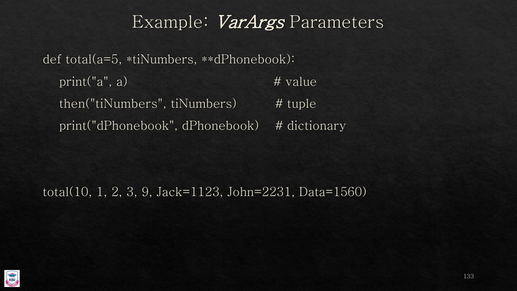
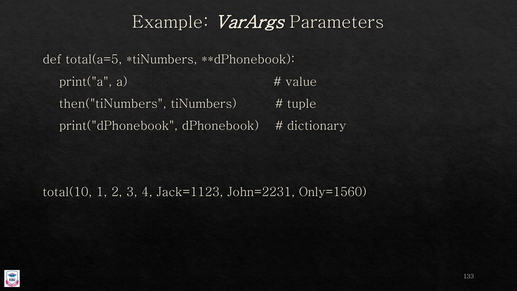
9: 9 -> 4
Data=1560: Data=1560 -> Only=1560
